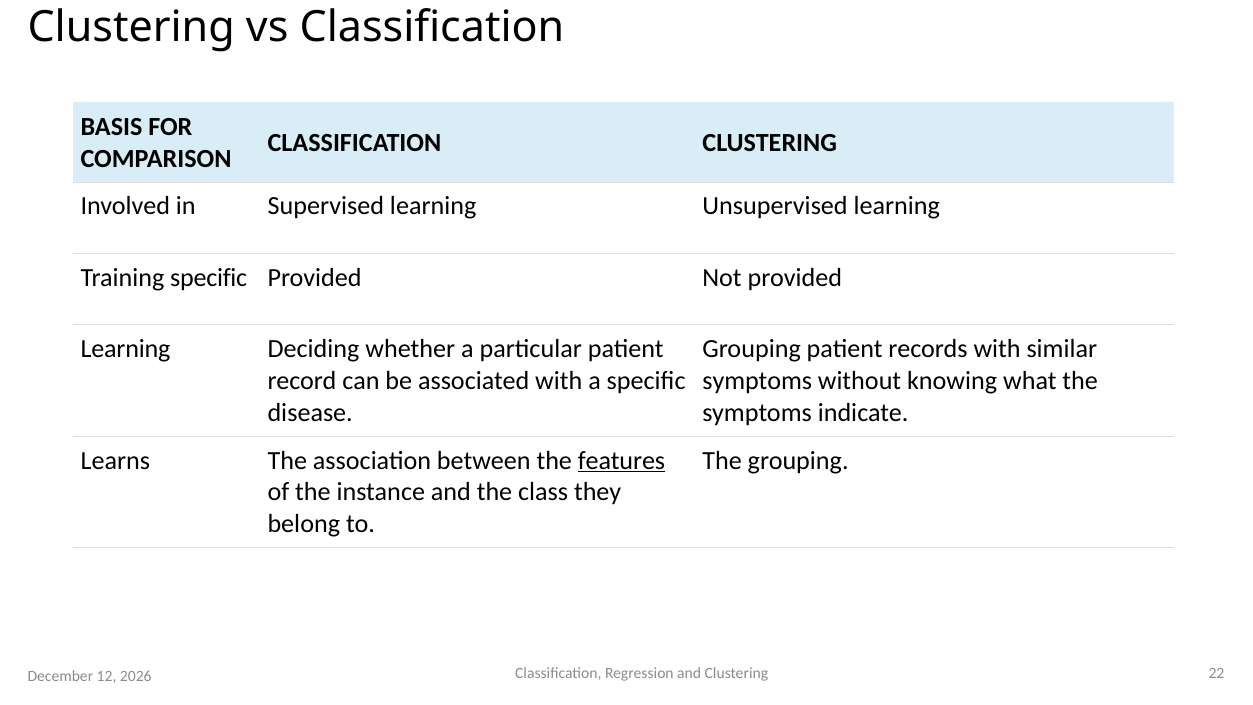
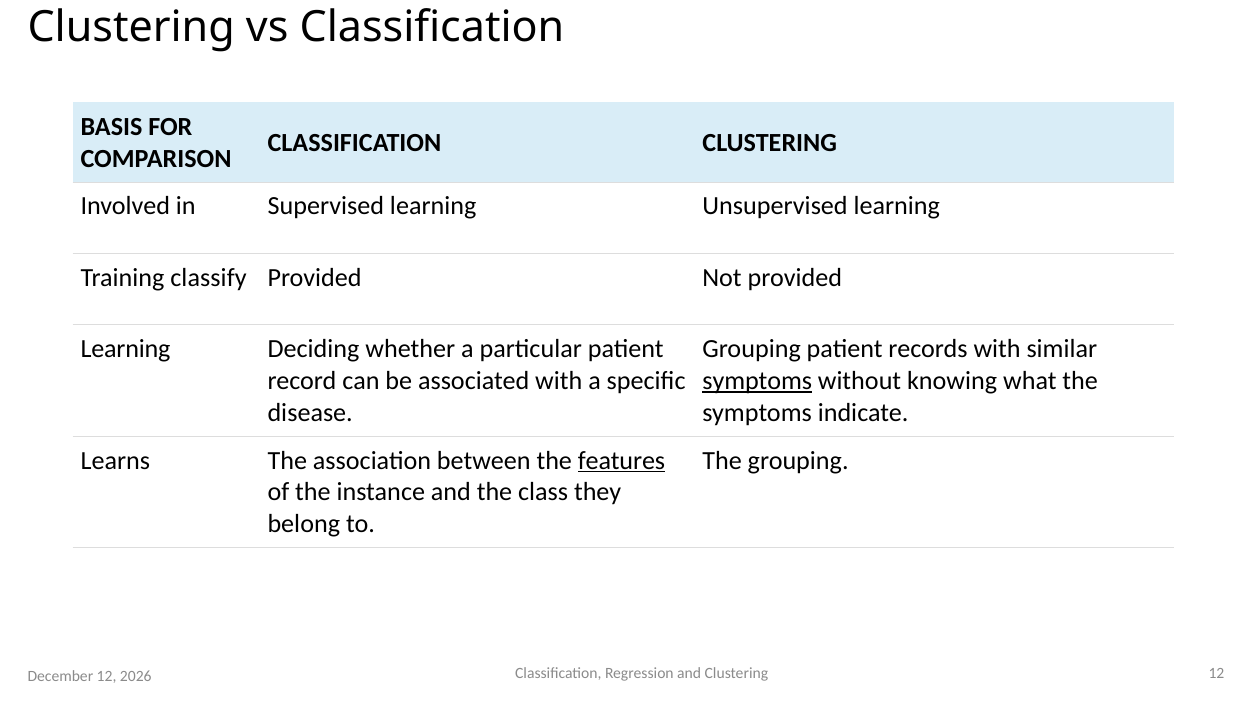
Training specific: specific -> classify
symptoms at (757, 381) underline: none -> present
Clustering 22: 22 -> 12
